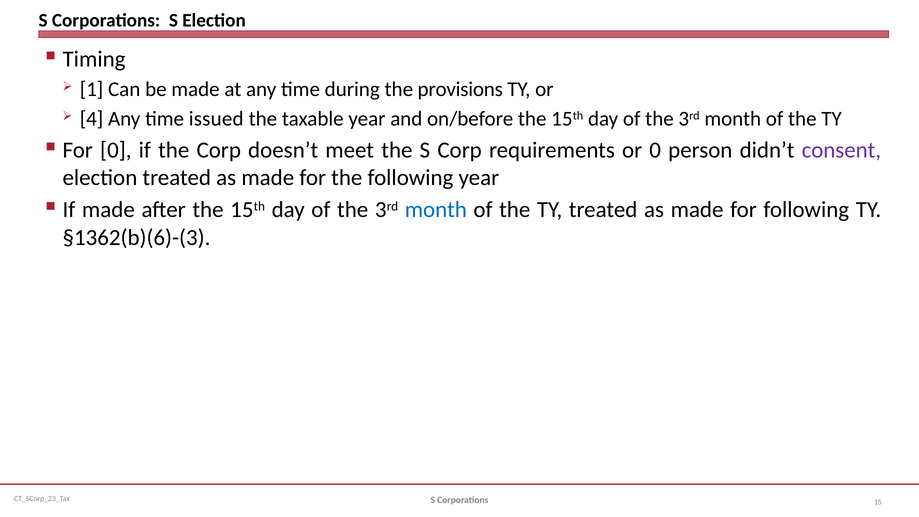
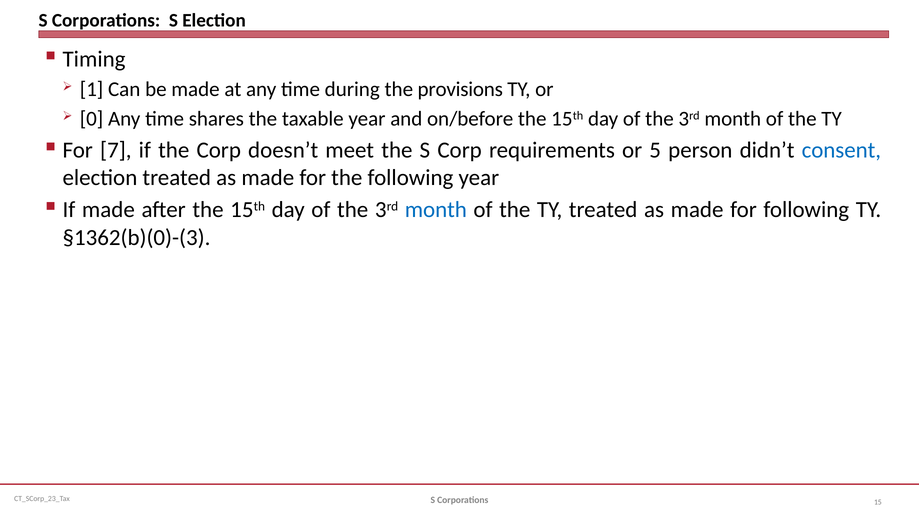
4: 4 -> 0
issued: issued -> shares
For 0: 0 -> 7
or 0: 0 -> 5
consent colour: purple -> blue
§1362(b)(6)-(3: §1362(b)(6)-(3 -> §1362(b)(0)-(3
